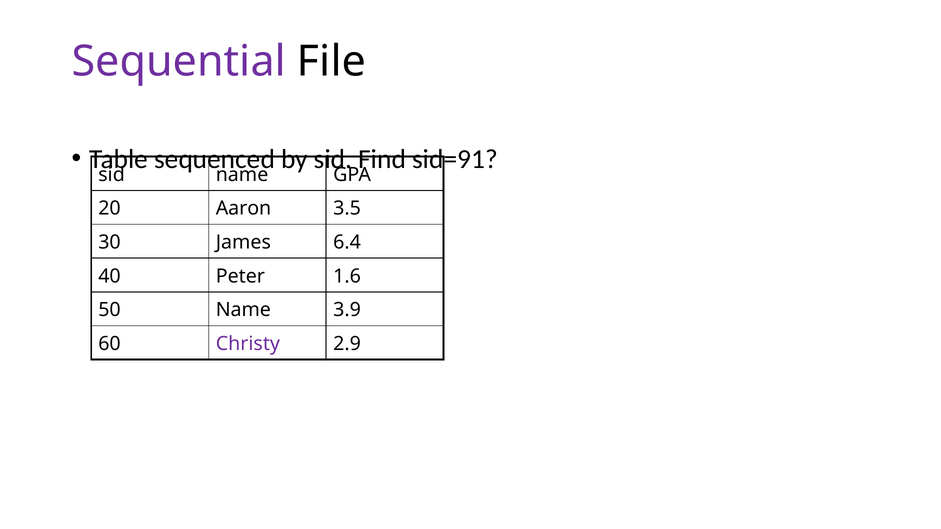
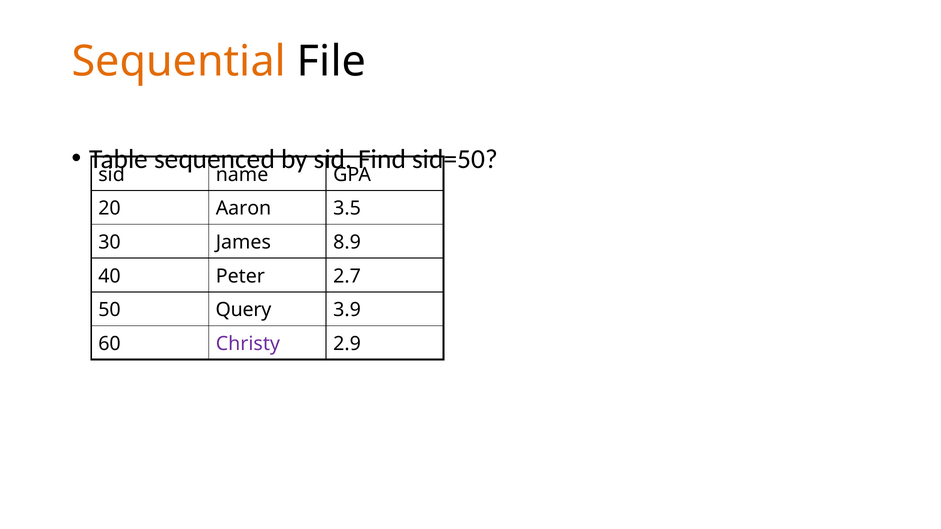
Sequential colour: purple -> orange
sid=91: sid=91 -> sid=50
6.4: 6.4 -> 8.9
1.6: 1.6 -> 2.7
50 Name: Name -> Query
